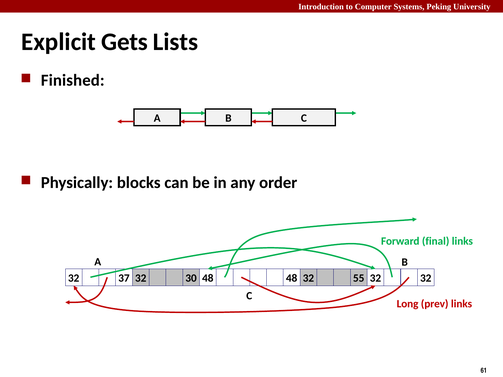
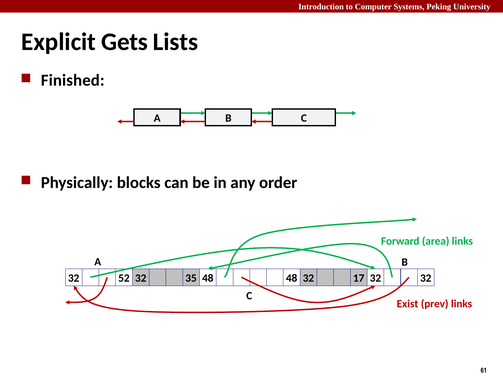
final: final -> area
37: 37 -> 52
30: 30 -> 35
55: 55 -> 17
Long: Long -> Exist
